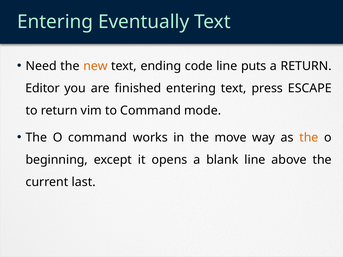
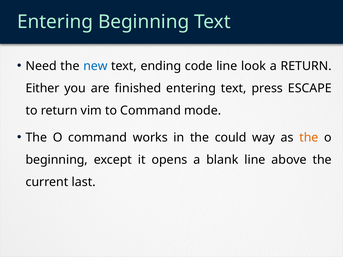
Entering Eventually: Eventually -> Beginning
new colour: orange -> blue
puts: puts -> look
Editor: Editor -> Either
move: move -> could
